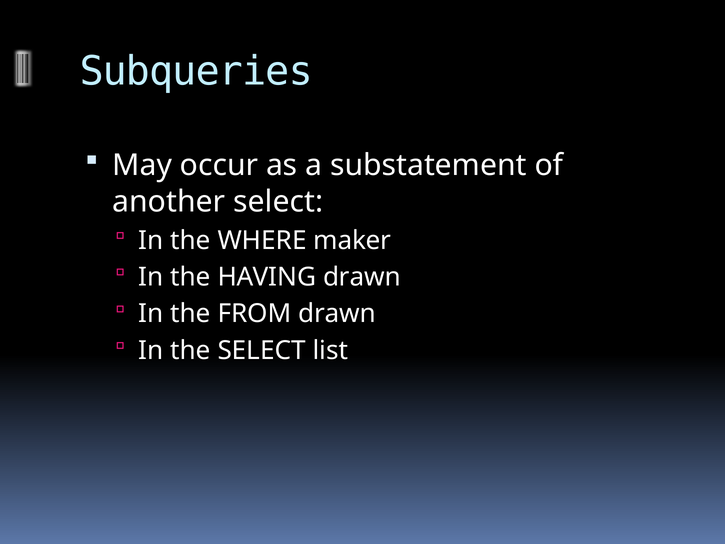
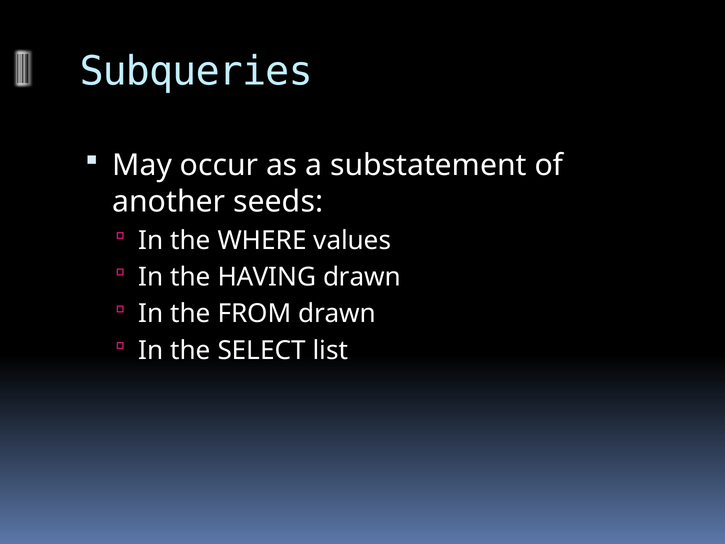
another select: select -> seeds
maker: maker -> values
